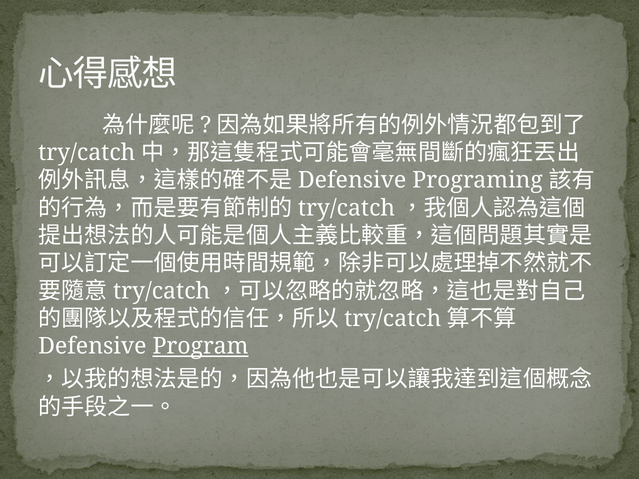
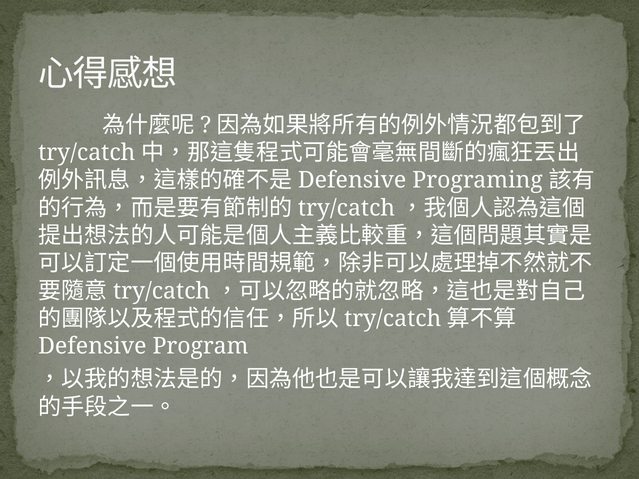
Program underline: present -> none
